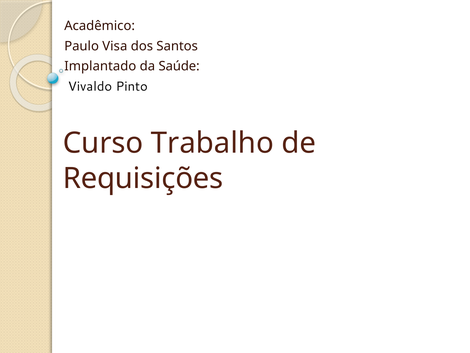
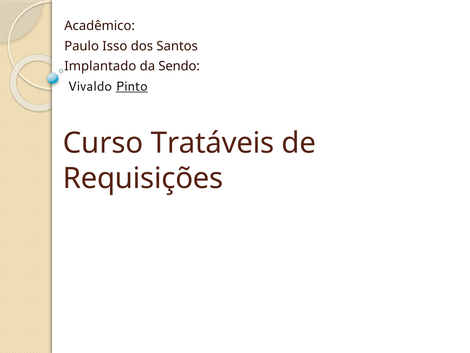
Visa: Visa -> Isso
Saúde: Saúde -> Sendo
Pinto underline: none -> present
Trabalho: Trabalho -> Tratáveis
